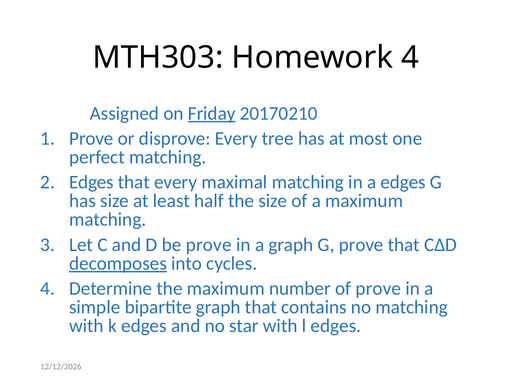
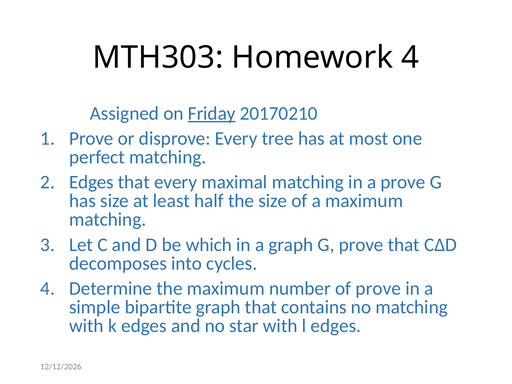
a edges: edges -> prove
be prove: prove -> which
decomposes underline: present -> none
